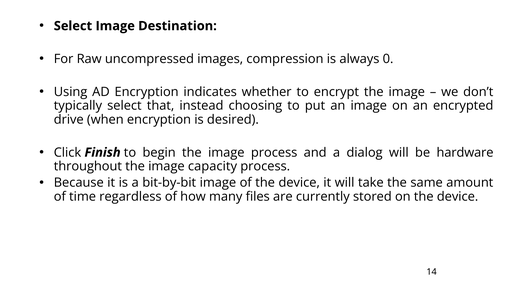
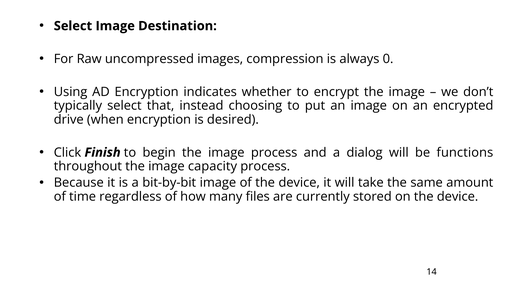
hardware: hardware -> functions
